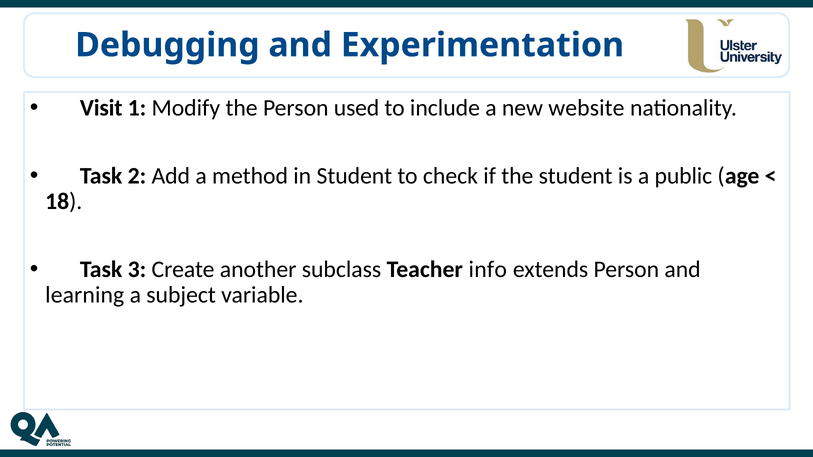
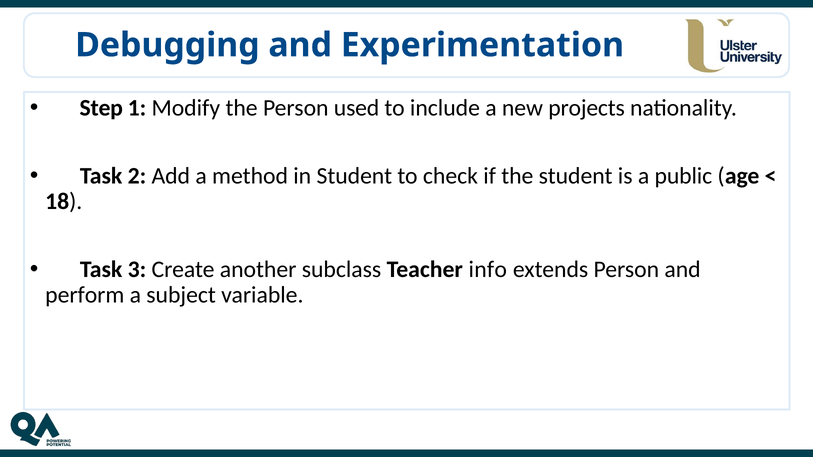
Visit: Visit -> Step
website: website -> projects
learning: learning -> perform
